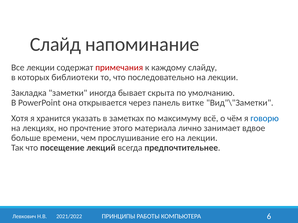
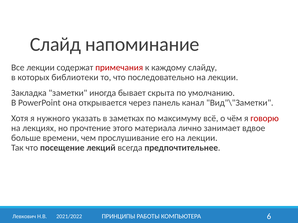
витке: витке -> канал
хранится: хранится -> нужного
говорю colour: blue -> red
